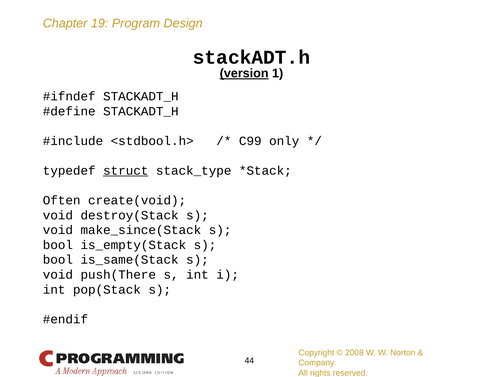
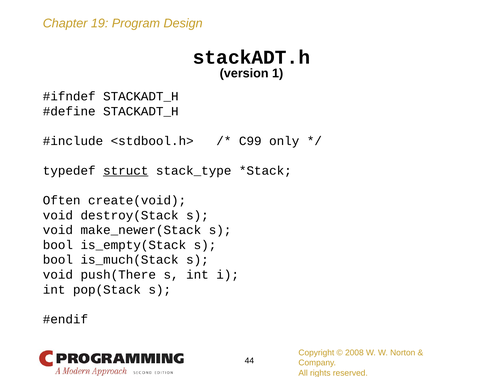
version underline: present -> none
make_since(Stack: make_since(Stack -> make_newer(Stack
is_same(Stack: is_same(Stack -> is_much(Stack
